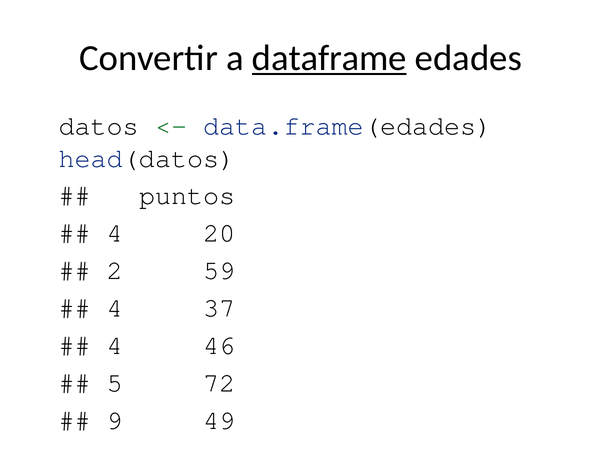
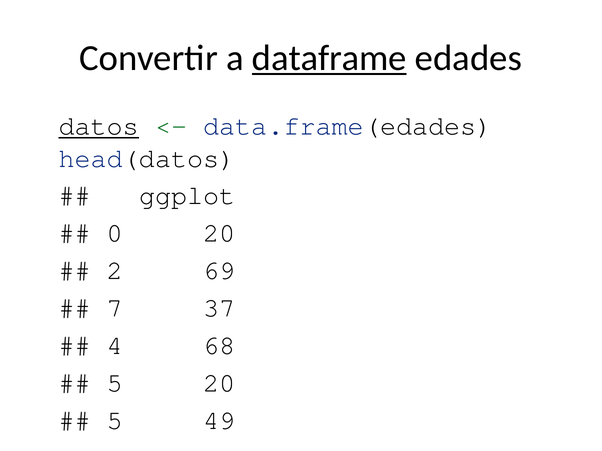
datos underline: none -> present
puntos: puntos -> ggplot
4 at (115, 233): 4 -> 0
59: 59 -> 69
4 at (115, 308): 4 -> 7
46: 46 -> 68
5 72: 72 -> 20
9 at (115, 421): 9 -> 5
